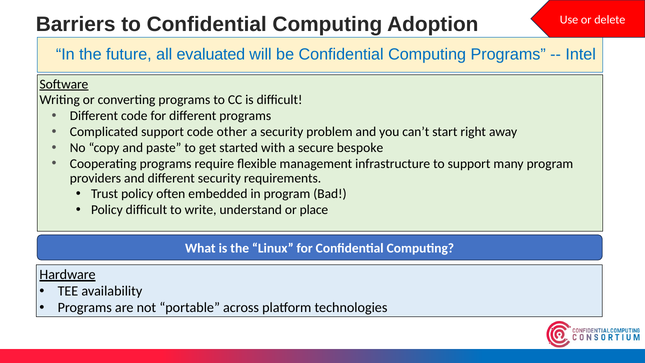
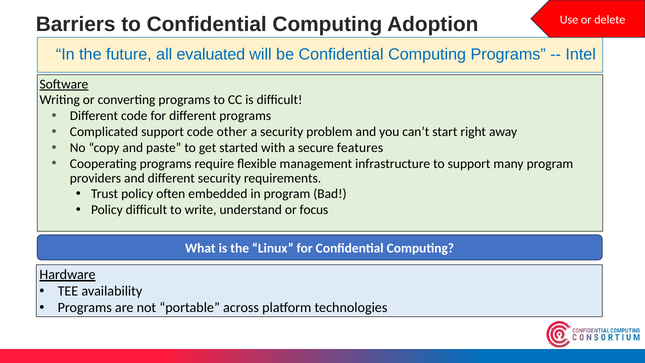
bespoke: bespoke -> features
place: place -> focus
